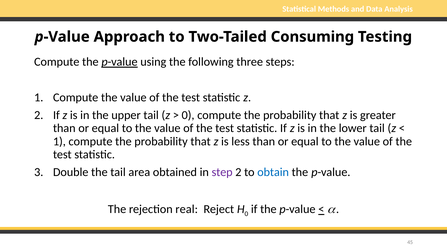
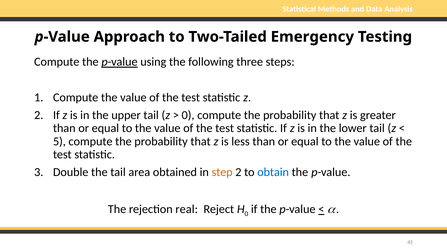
Consuming: Consuming -> Emergency
1 at (59, 141): 1 -> 5
step colour: purple -> orange
